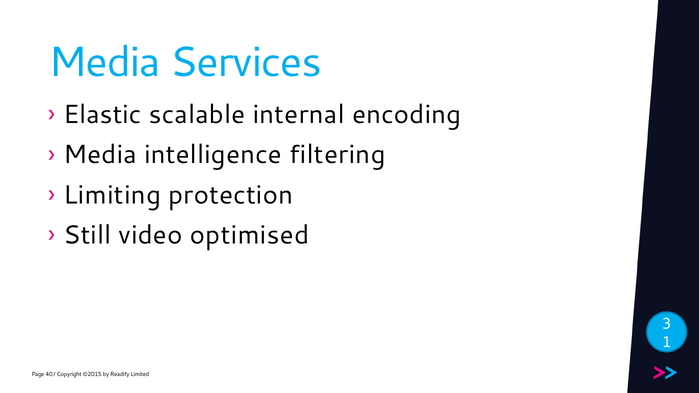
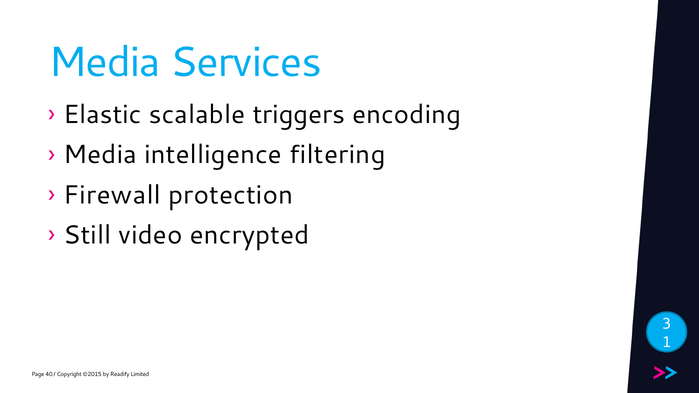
internal: internal -> triggers
Limiting: Limiting -> Firewall
optimised: optimised -> encrypted
